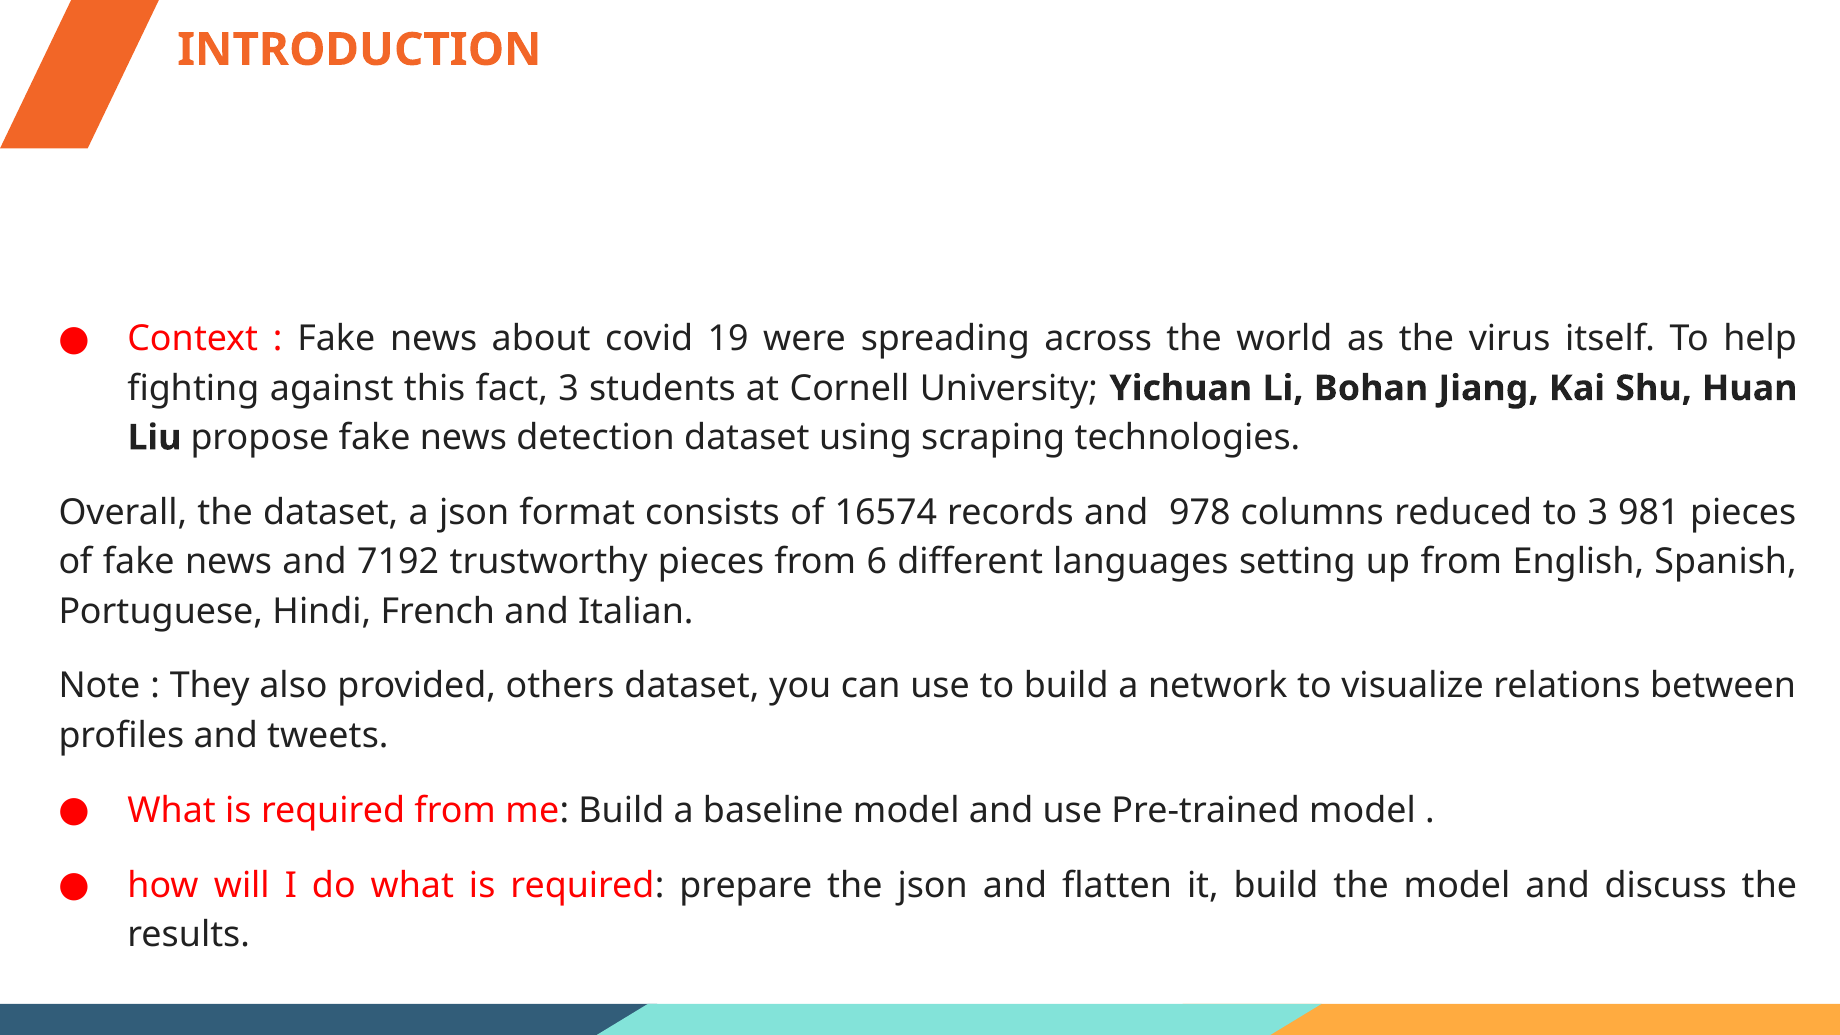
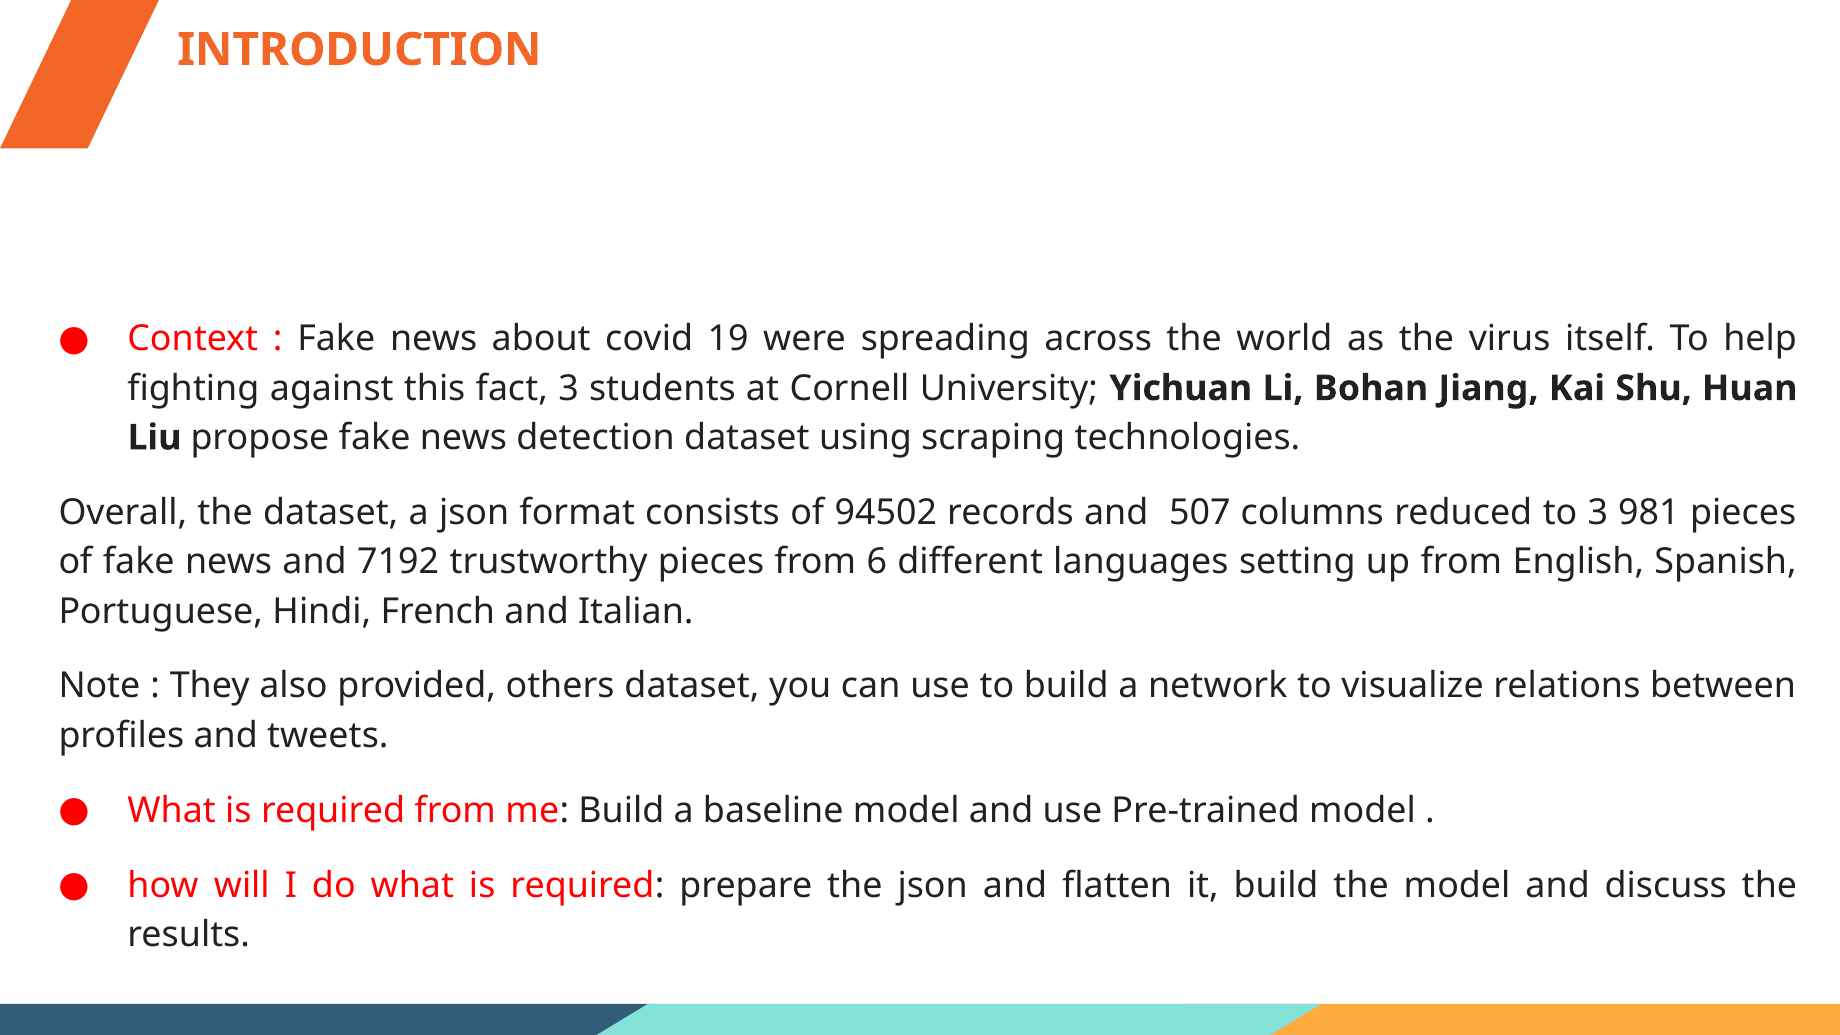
16574: 16574 -> 94502
978: 978 -> 507
